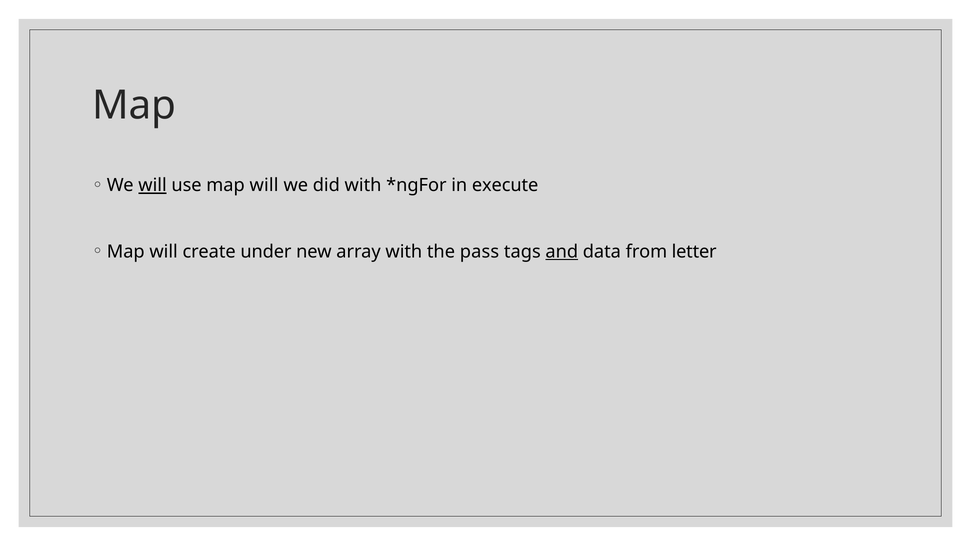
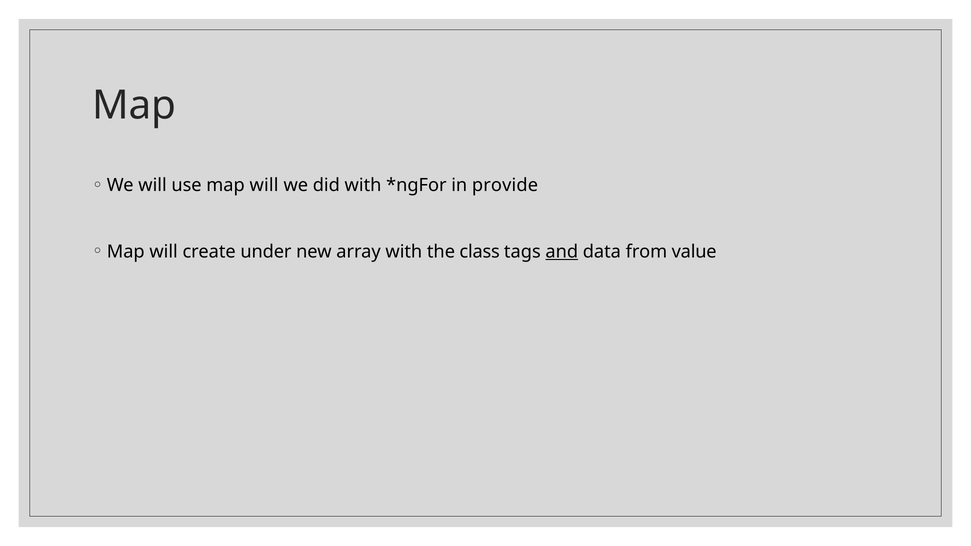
will at (153, 186) underline: present -> none
execute: execute -> provide
pass: pass -> class
letter: letter -> value
